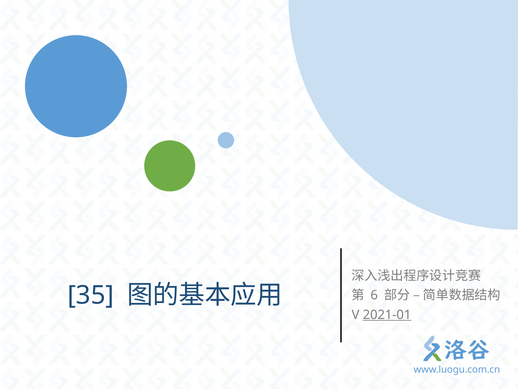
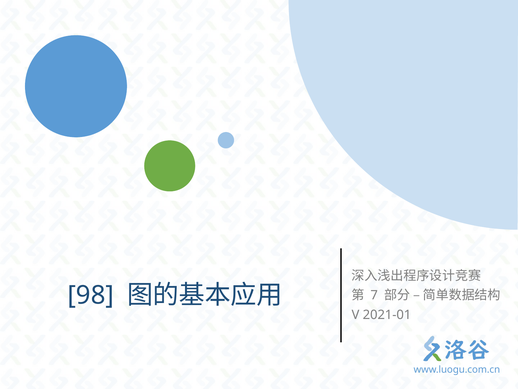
35: 35 -> 98
6: 6 -> 7
2021-01 underline: present -> none
